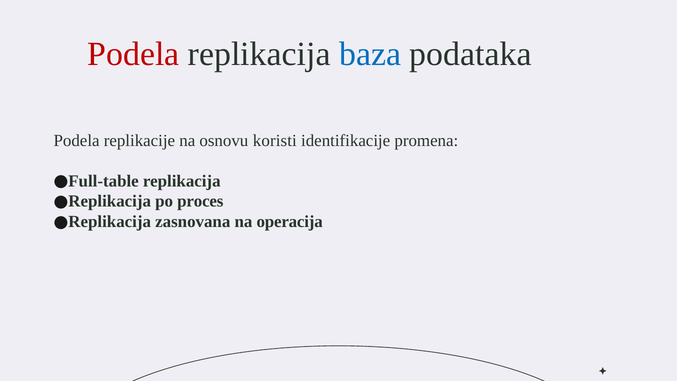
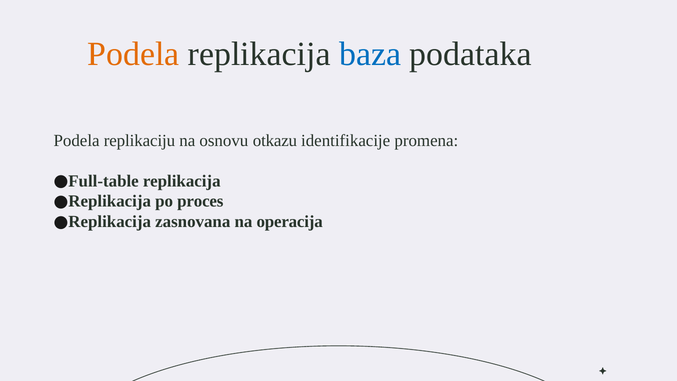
Podela at (133, 54) colour: red -> orange
replikacije: replikacije -> replikaciju
koristi: koristi -> otkazu
